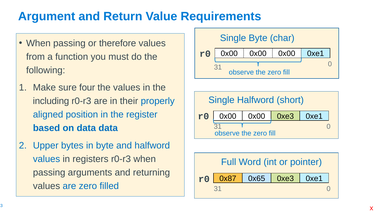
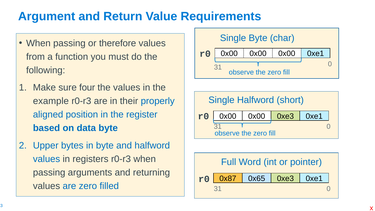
including: including -> example
data data: data -> byte
